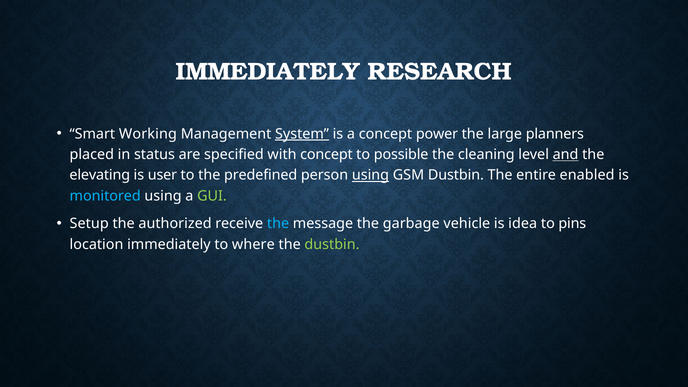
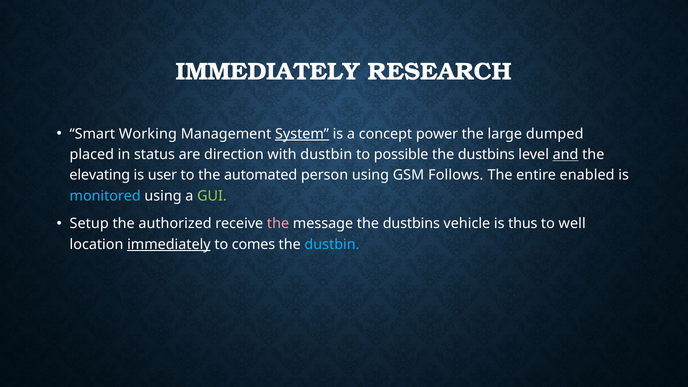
planners: planners -> dumped
specified: specified -> direction
with concept: concept -> dustbin
cleaning at (486, 155): cleaning -> dustbins
predefined: predefined -> automated
using at (370, 175) underline: present -> none
GSM Dustbin: Dustbin -> Follows
the at (278, 224) colour: light blue -> pink
message the garbage: garbage -> dustbins
idea: idea -> thus
pins: pins -> well
immediately at (169, 244) underline: none -> present
where: where -> comes
dustbin at (332, 244) colour: light green -> light blue
